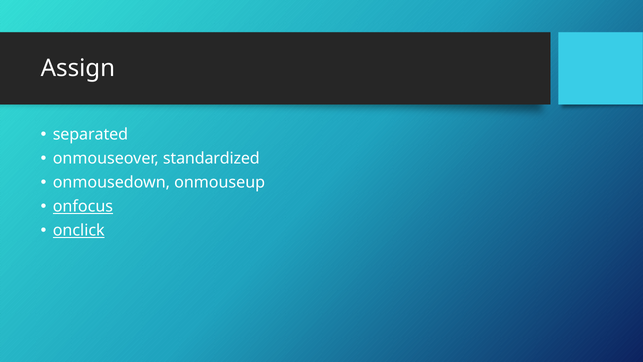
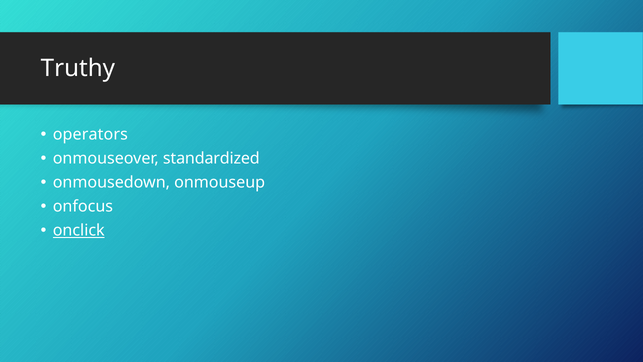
Assign: Assign -> Truthy
separated: separated -> operators
onfocus underline: present -> none
